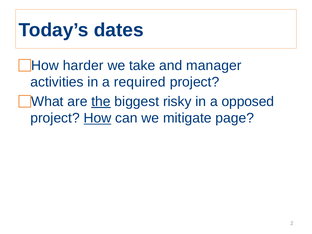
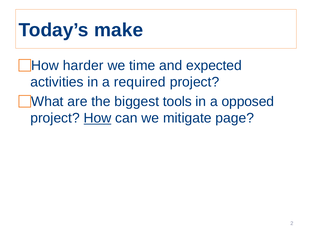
dates: dates -> make
take: take -> time
manager: manager -> expected
the underline: present -> none
risky: risky -> tools
